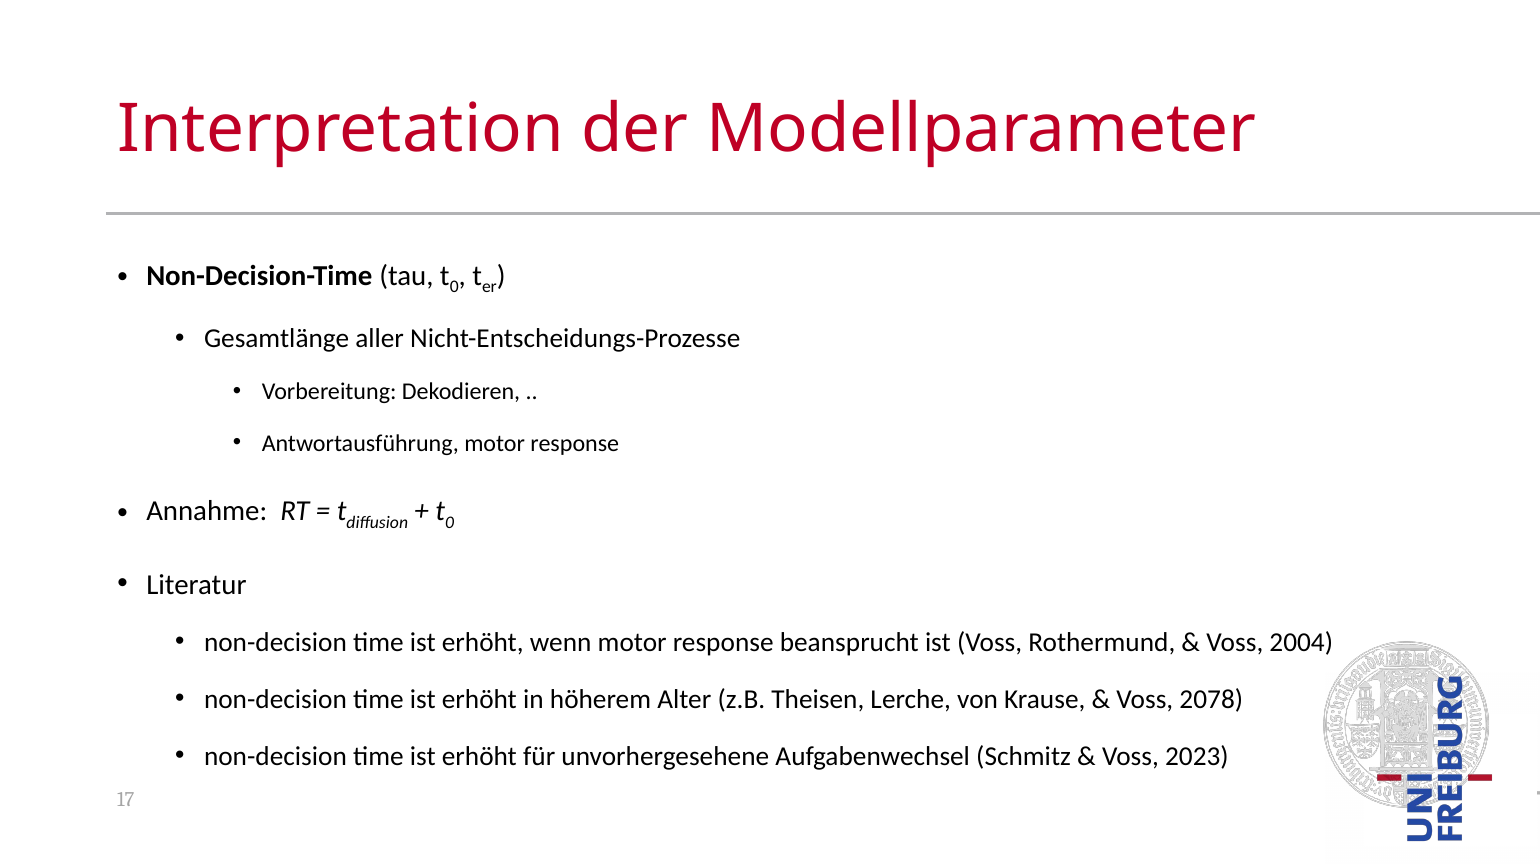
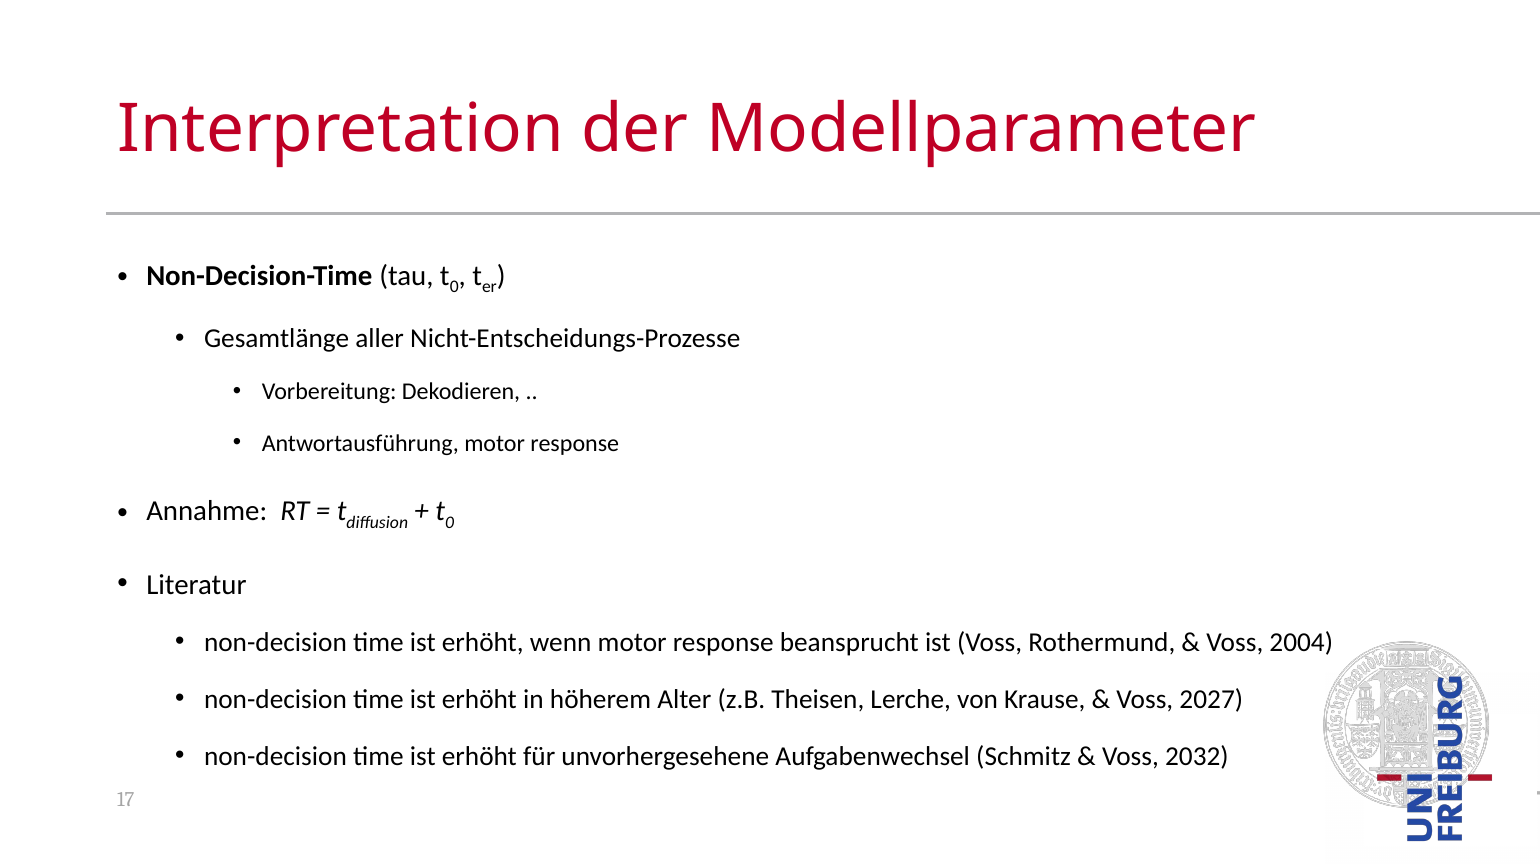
2078: 2078 -> 2027
2023: 2023 -> 2032
